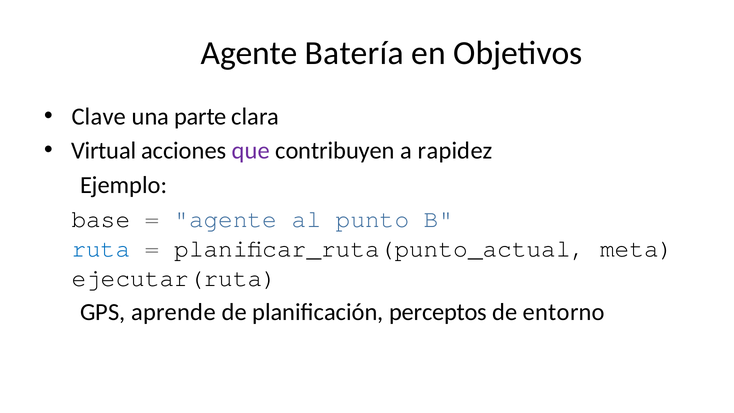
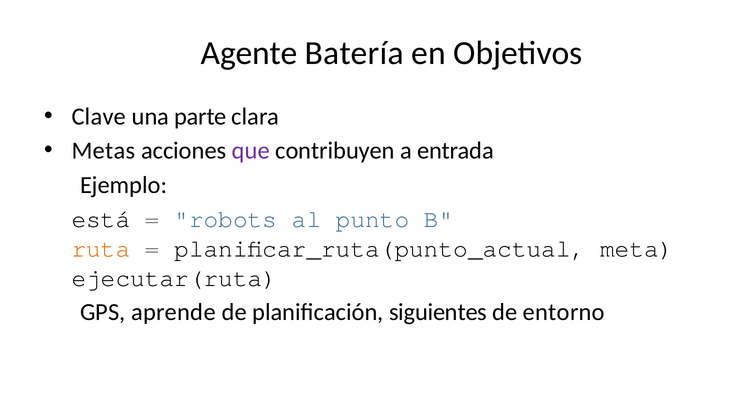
Virtual: Virtual -> Metas
rapidez: rapidez -> entrada
base: base -> está
agente: agente -> robots
ruta colour: blue -> orange
perceptos: perceptos -> siguientes
